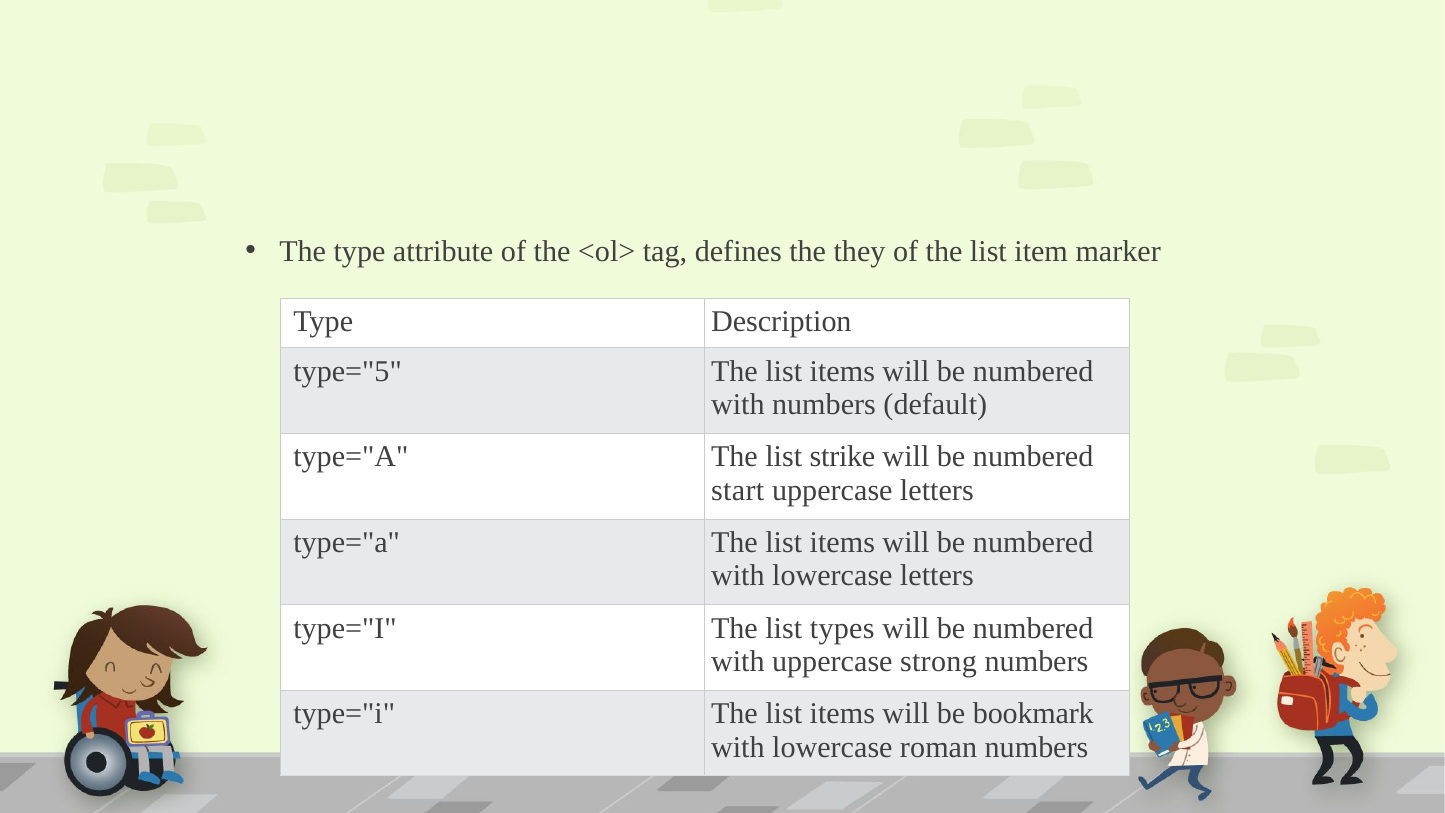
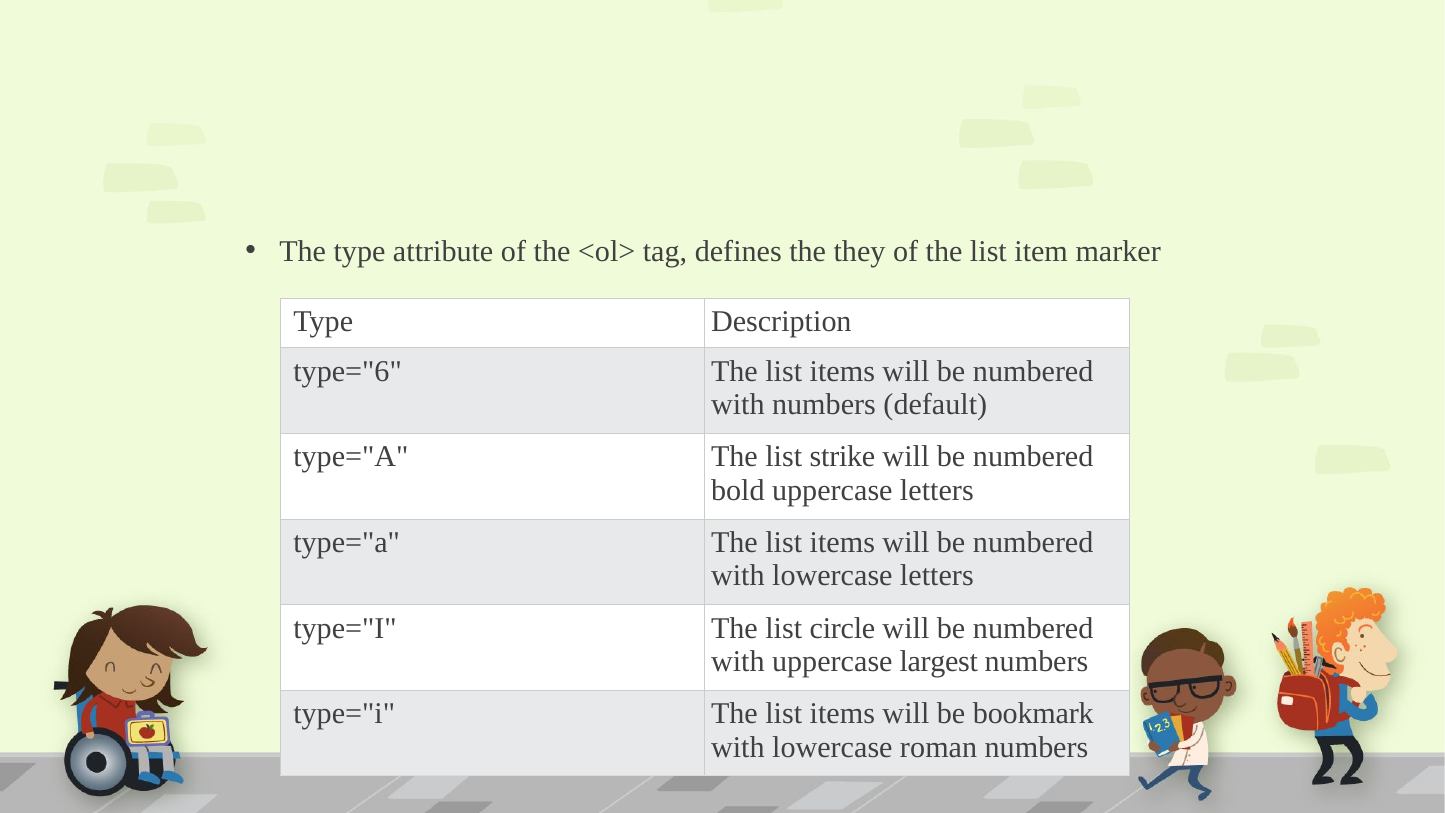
type="5: type="5 -> type="6
start: start -> bold
types: types -> circle
strong: strong -> largest
